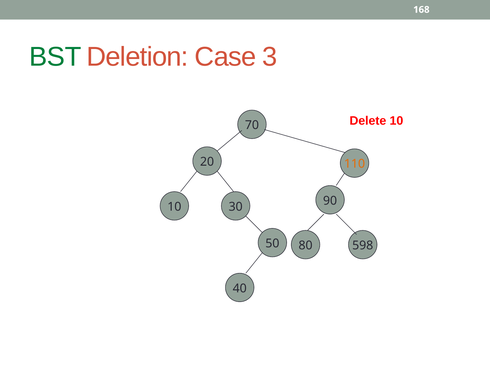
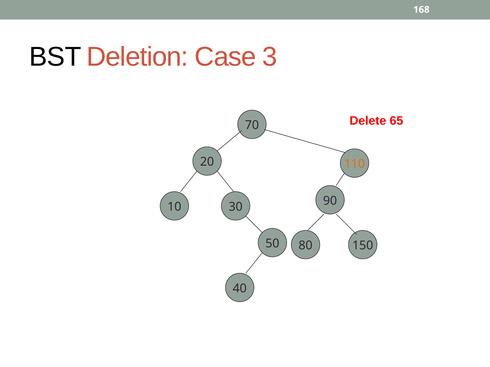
BST colour: green -> black
Delete 10: 10 -> 65
598: 598 -> 150
